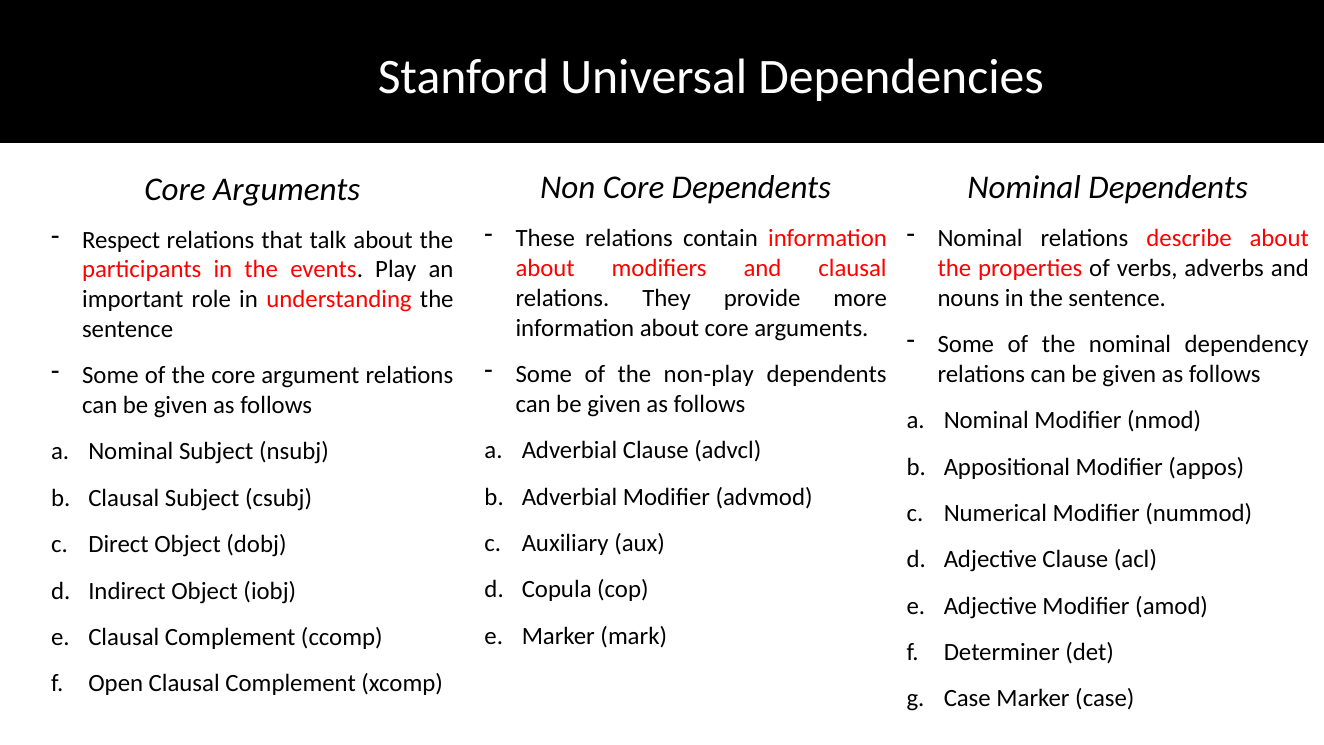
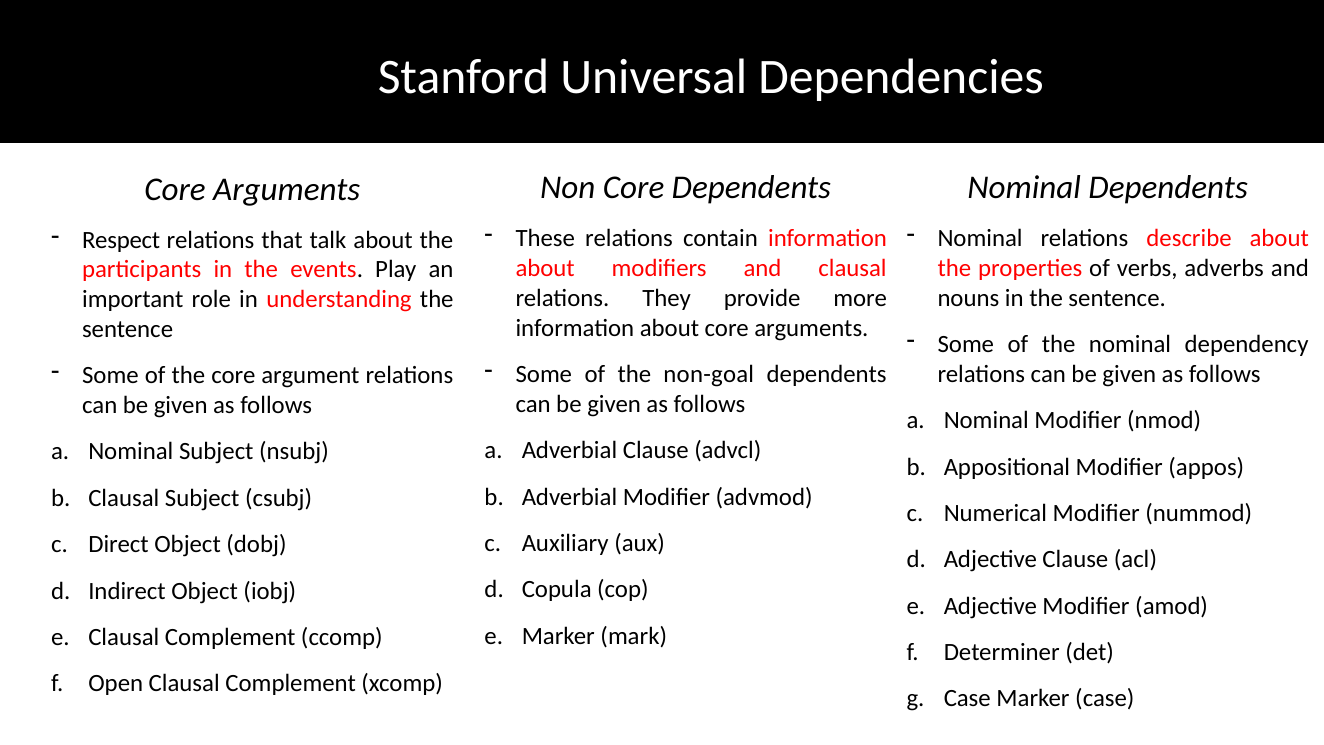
non-play: non-play -> non-goal
